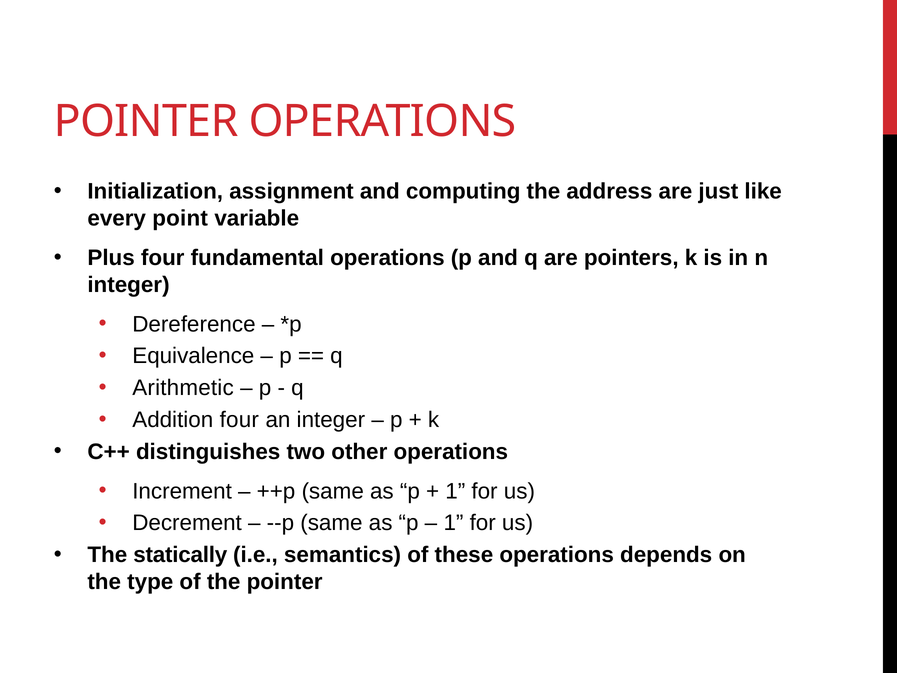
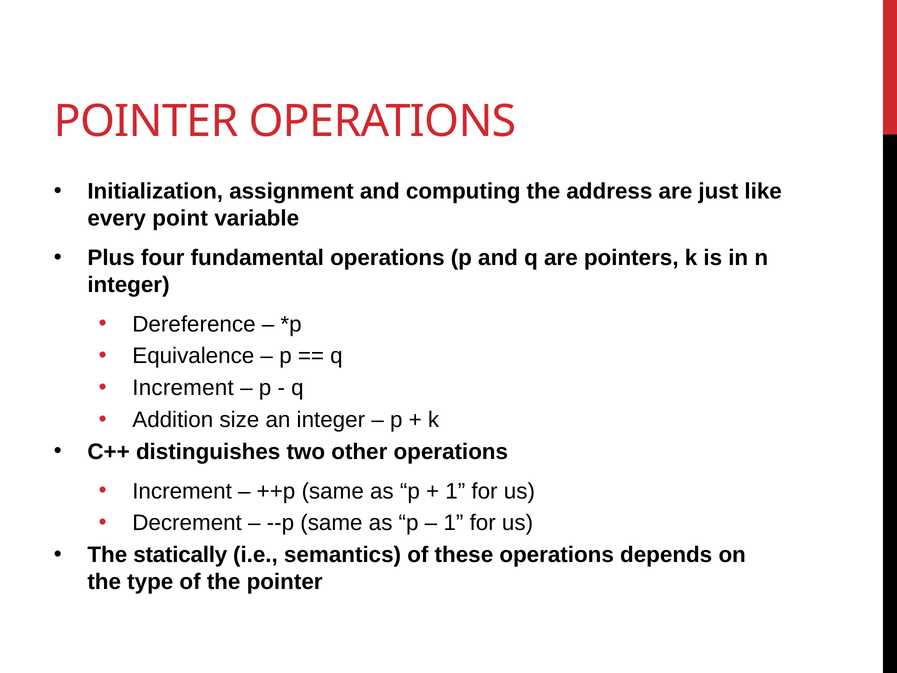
Arithmetic at (183, 388): Arithmetic -> Increment
Addition four: four -> size
